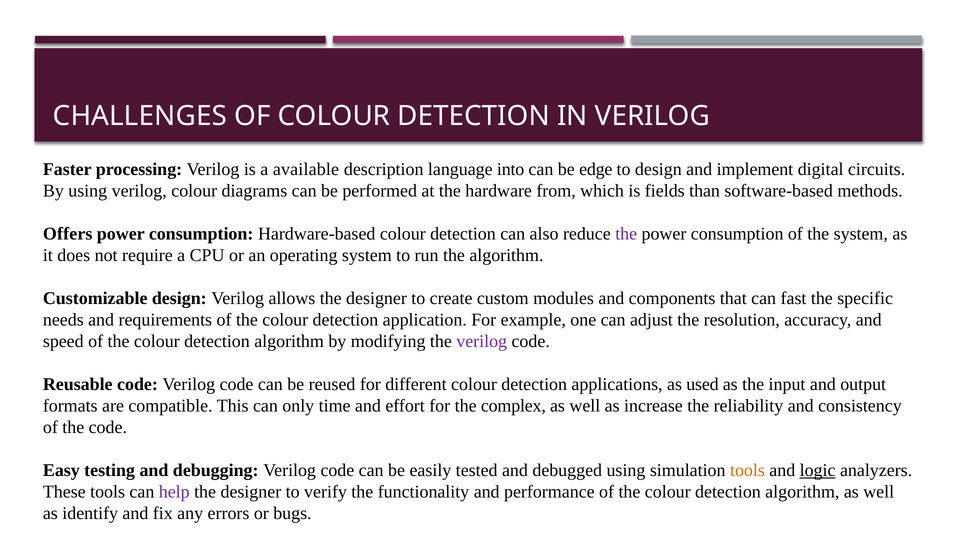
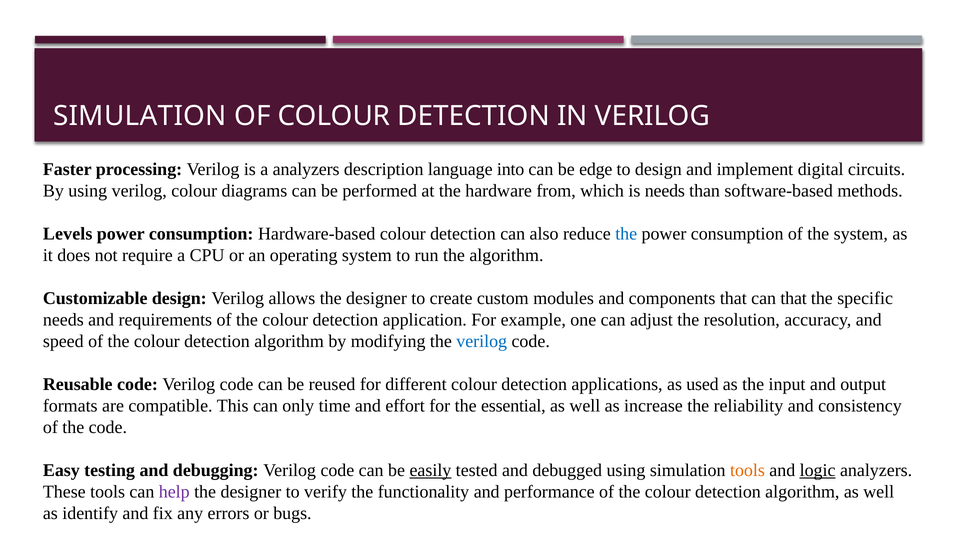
CHALLENGES at (140, 116): CHALLENGES -> SIMULATION
a available: available -> analyzers
is fields: fields -> needs
Offers: Offers -> Levels
the at (626, 234) colour: purple -> blue
can fast: fast -> that
verilog at (482, 341) colour: purple -> blue
complex: complex -> essential
easily underline: none -> present
